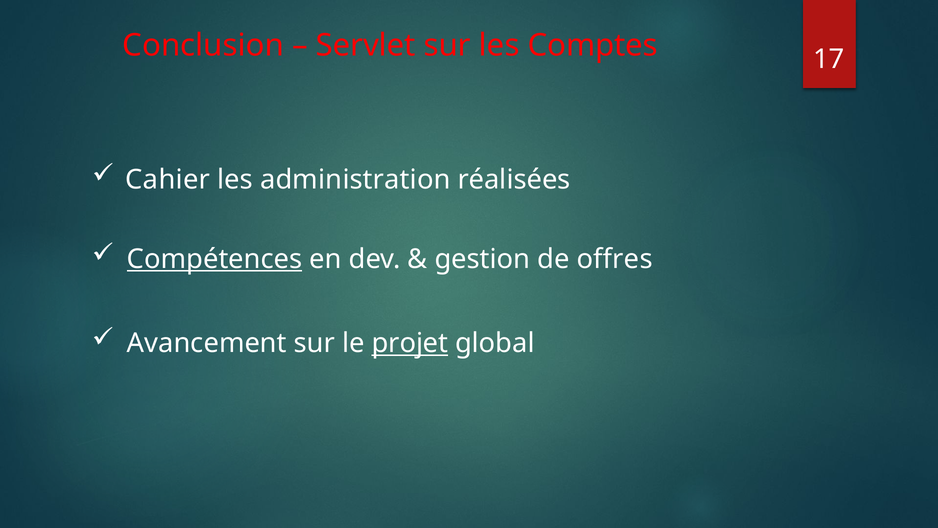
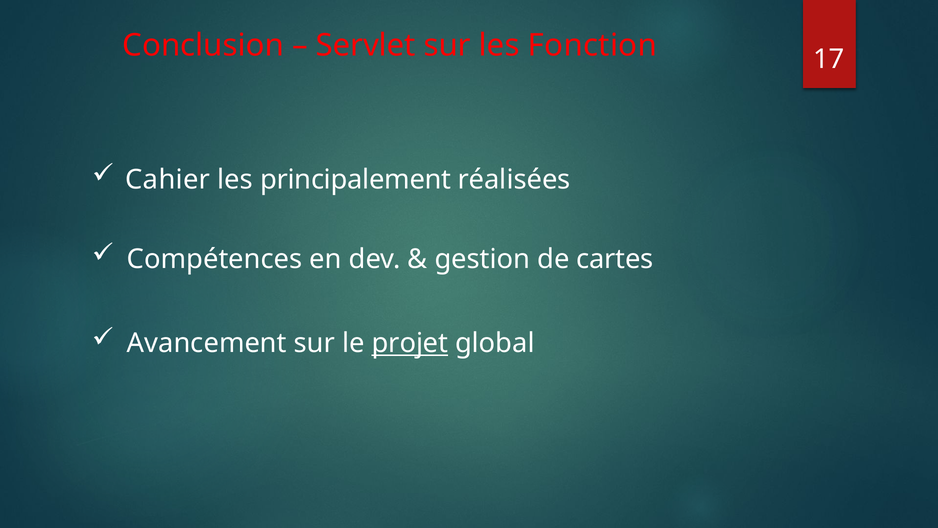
Comptes: Comptes -> Fonction
administration: administration -> principalement
Compétences underline: present -> none
offres: offres -> cartes
